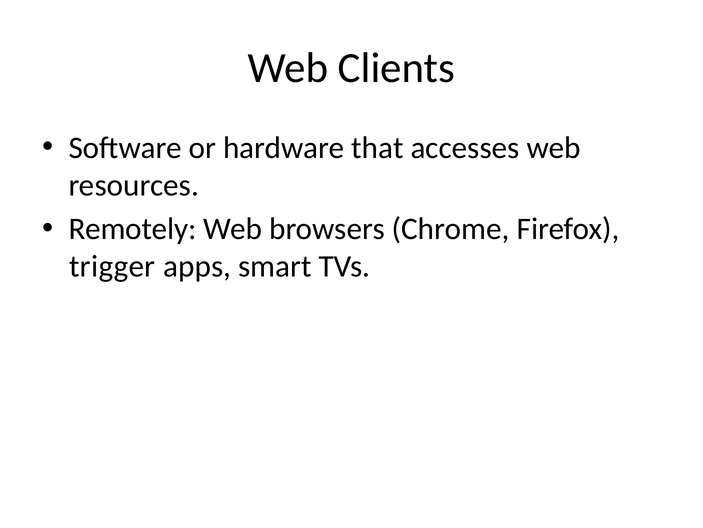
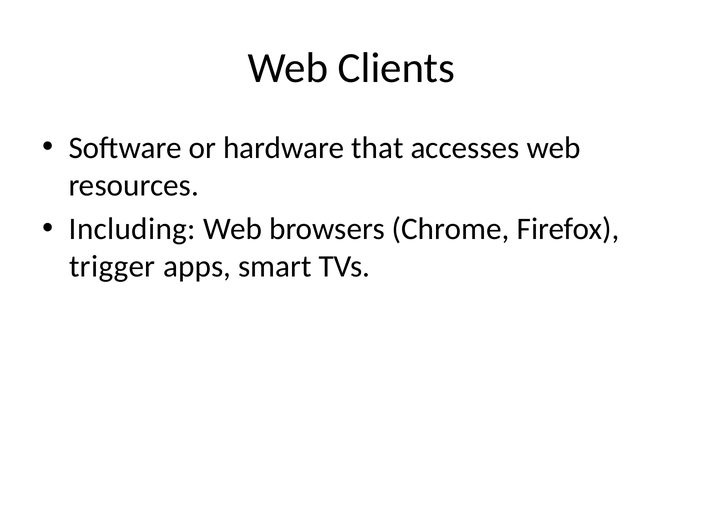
Remotely: Remotely -> Including
